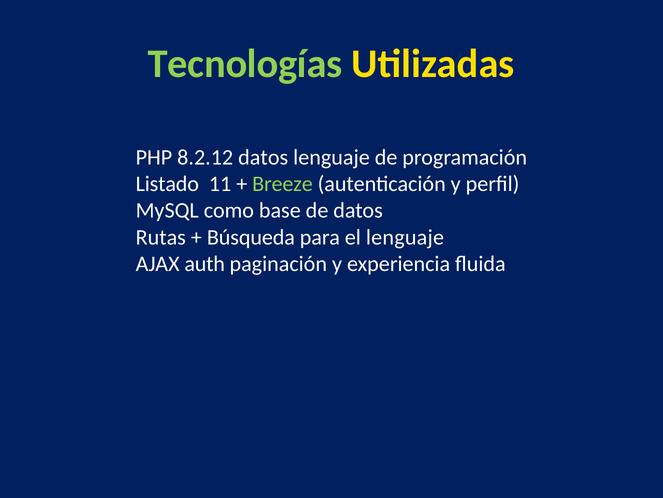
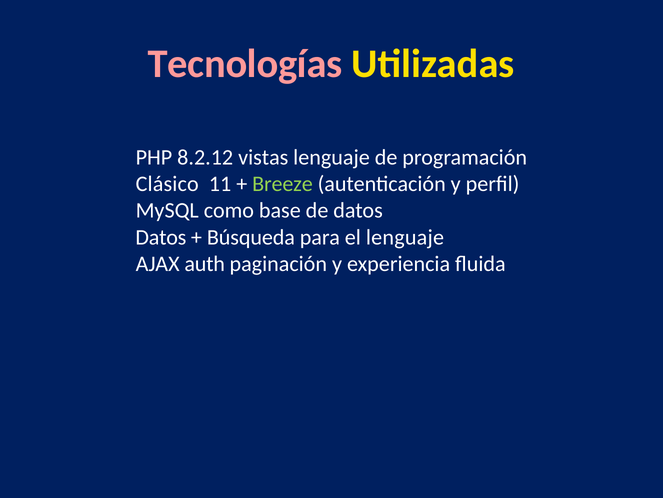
Tecnologías colour: light green -> pink
8.2.12 datos: datos -> vistas
Listado: Listado -> Clásico
Rutas at (161, 237): Rutas -> Datos
